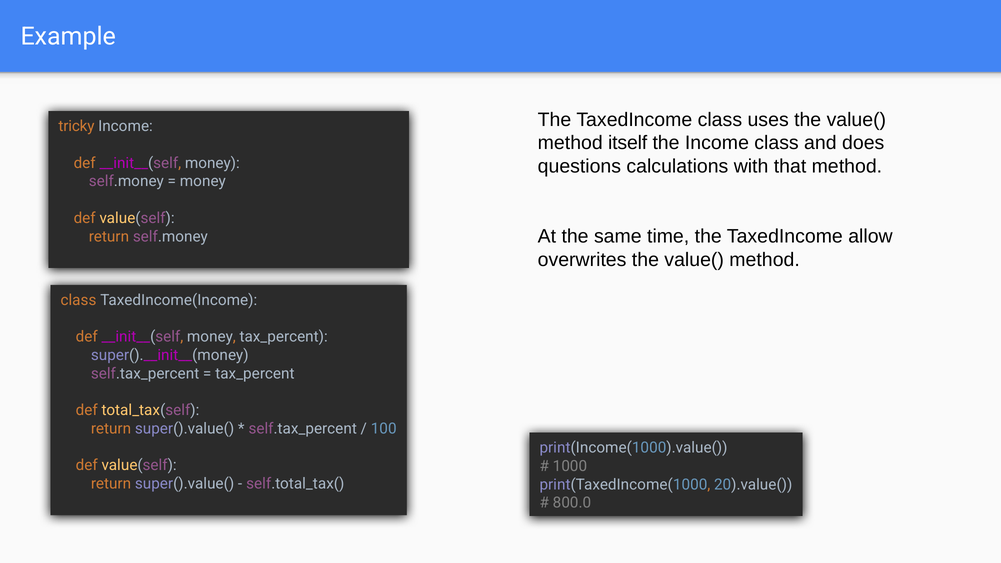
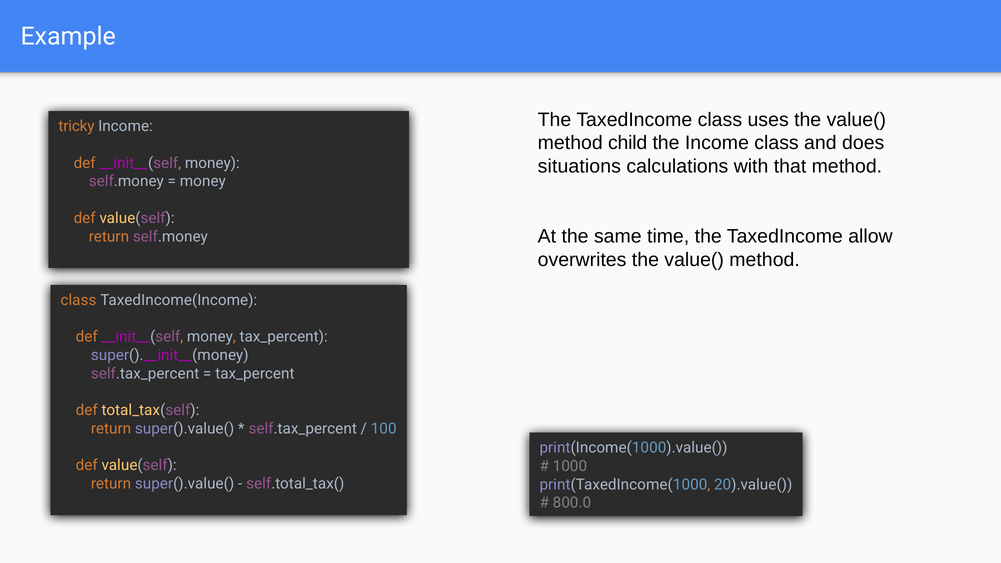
itself: itself -> child
questions: questions -> situations
